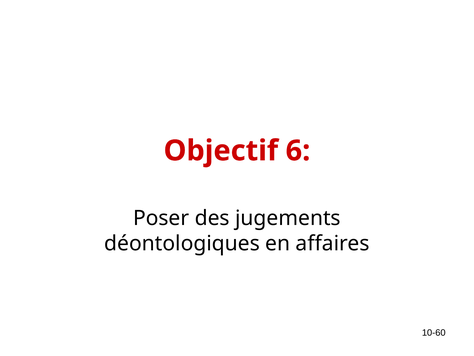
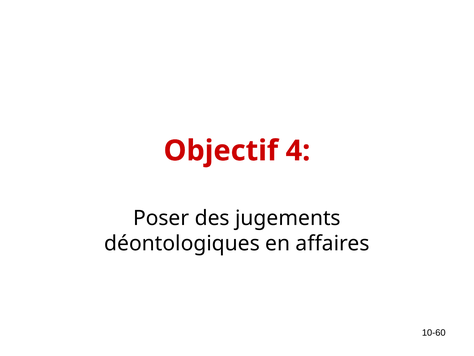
6: 6 -> 4
